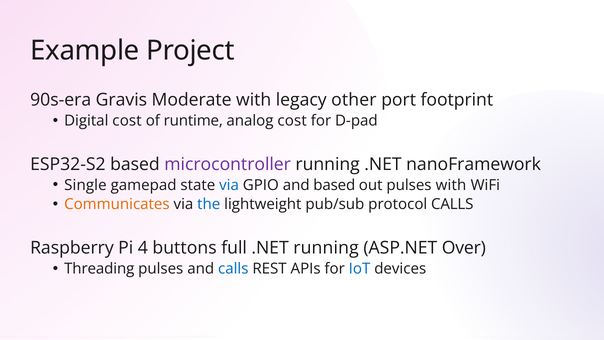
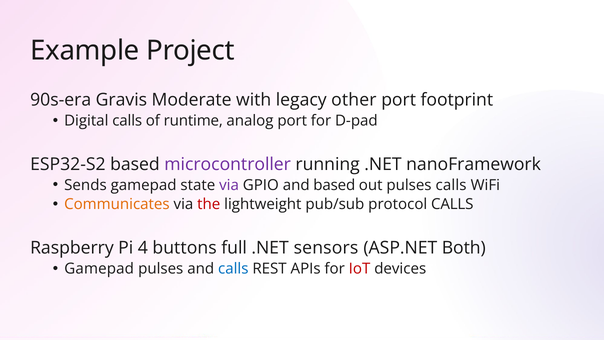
Digital cost: cost -> calls
analog cost: cost -> port
Single: Single -> Sends
via at (229, 185) colour: blue -> purple
pulses with: with -> calls
the colour: blue -> red
.NET running: running -> sensors
Over: Over -> Both
Threading at (99, 269): Threading -> Gamepad
IoT colour: blue -> red
